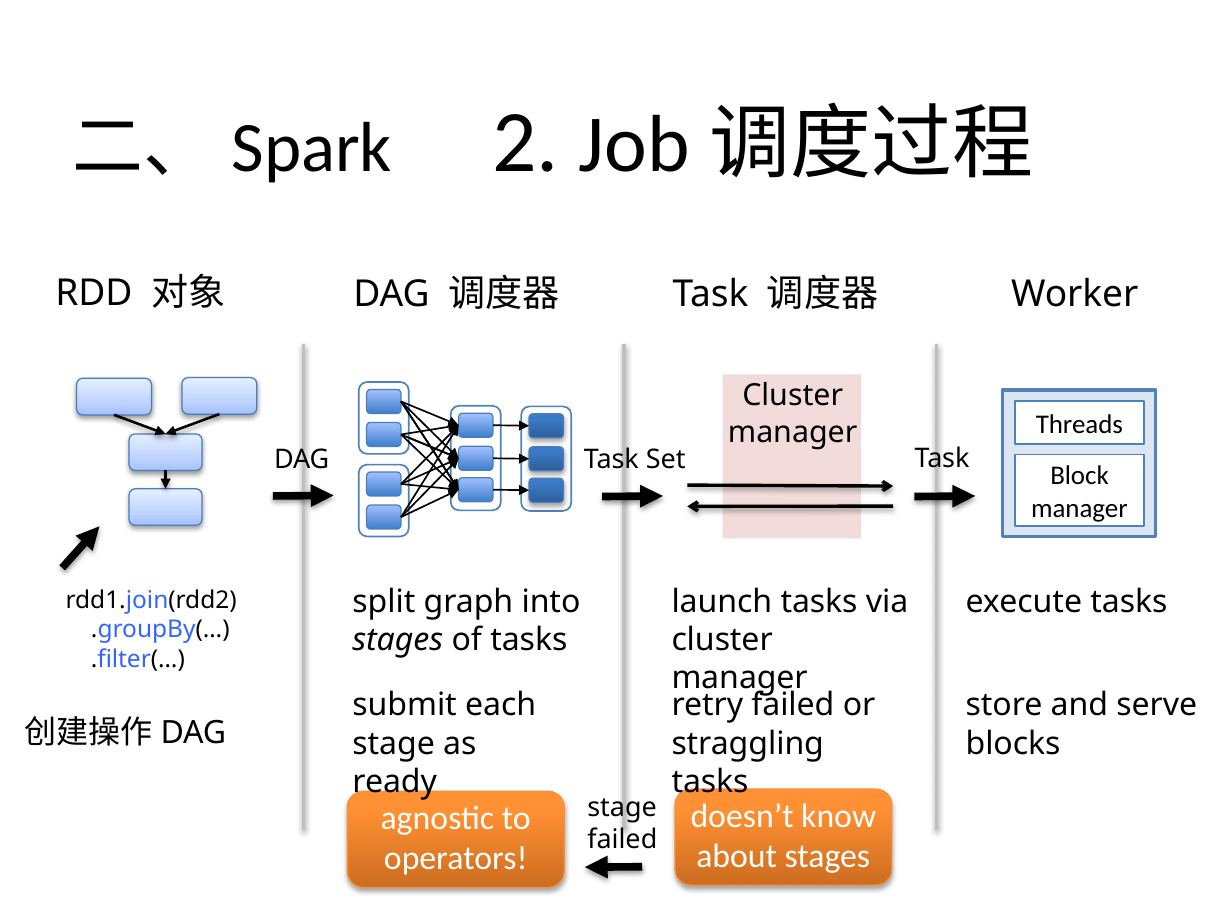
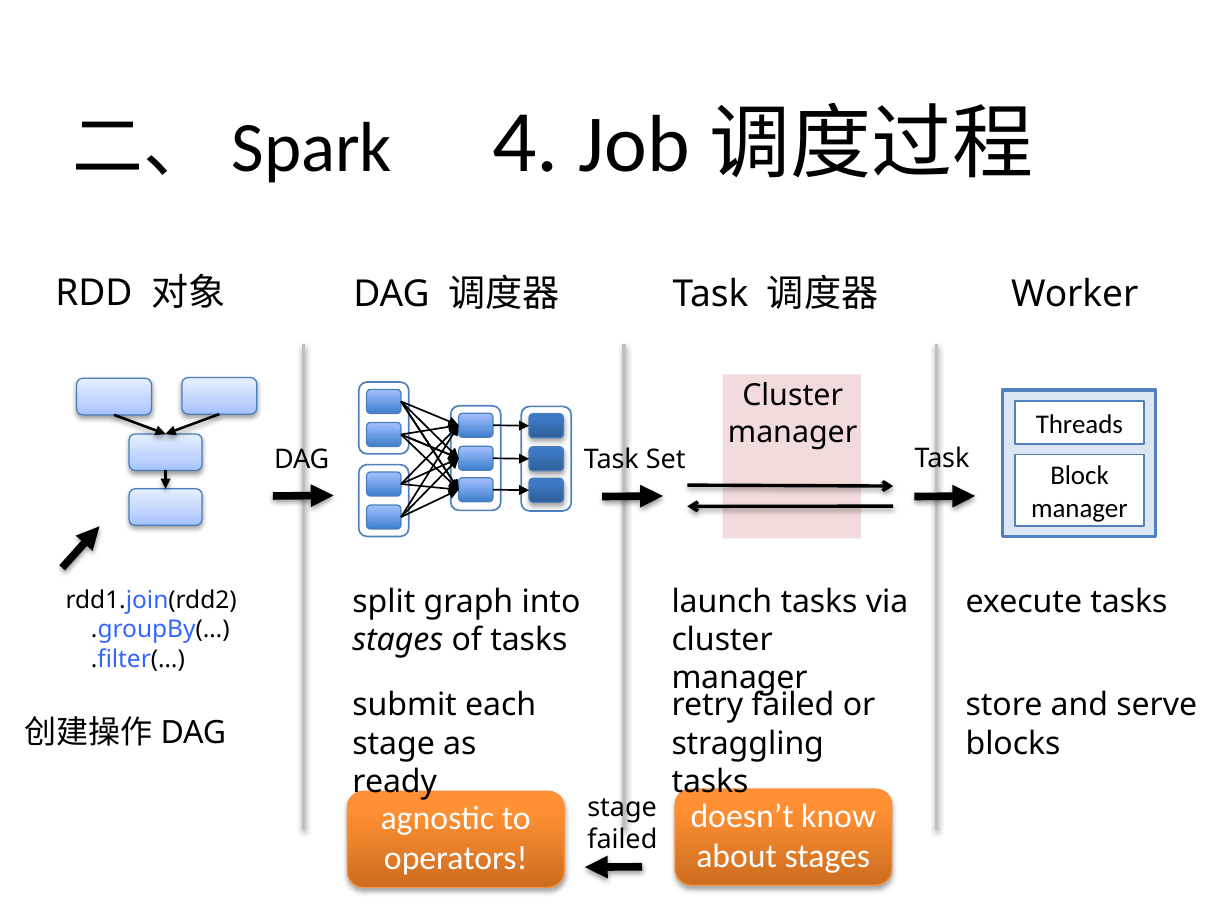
2: 2 -> 4
